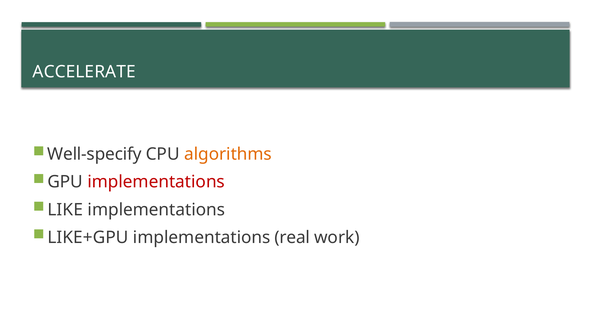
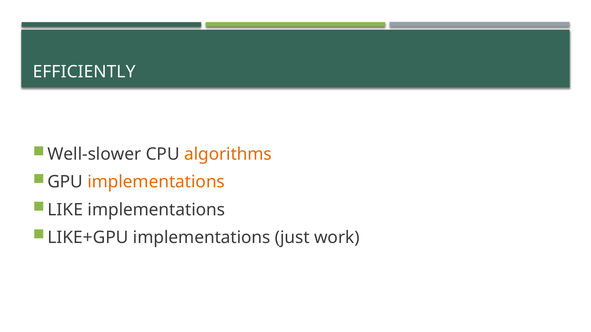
ACCELERATE: ACCELERATE -> EFFICIENTLY
Well-specify: Well-specify -> Well-slower
implementations at (156, 182) colour: red -> orange
real: real -> just
